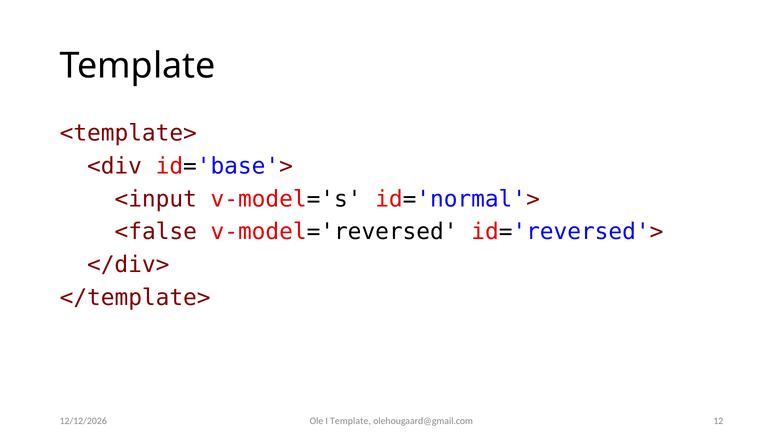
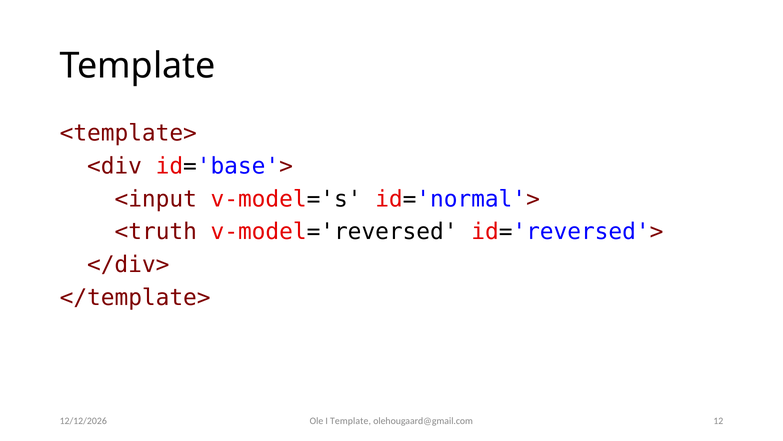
<false: <false -> <truth
